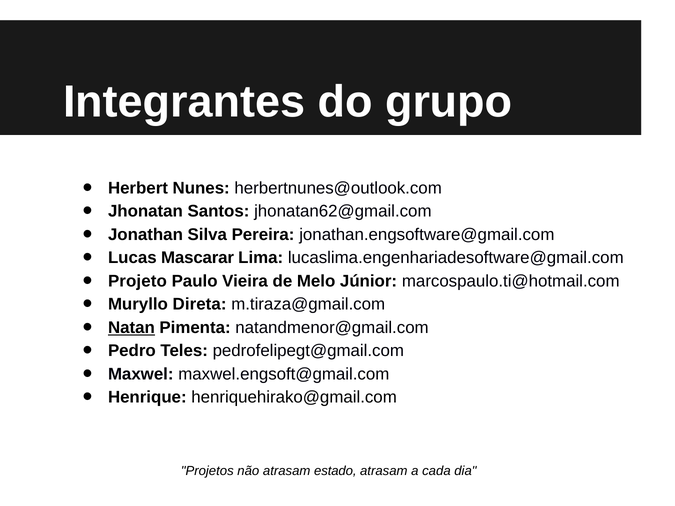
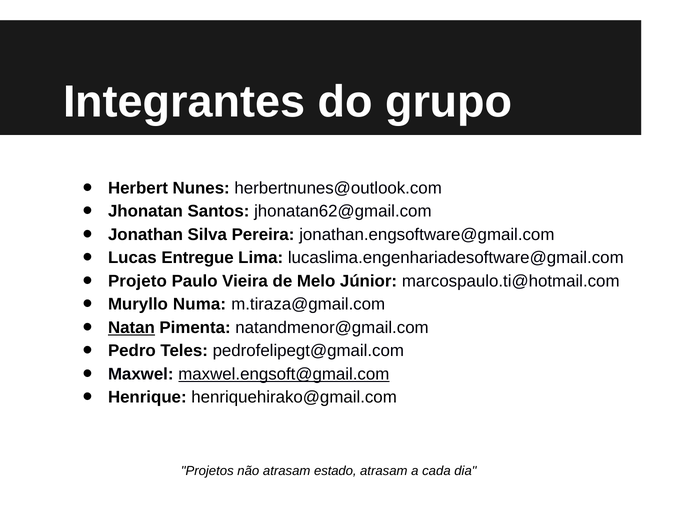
Mascarar: Mascarar -> Entregue
Direta: Direta -> Numa
maxwel.engsoft@gmail.com underline: none -> present
